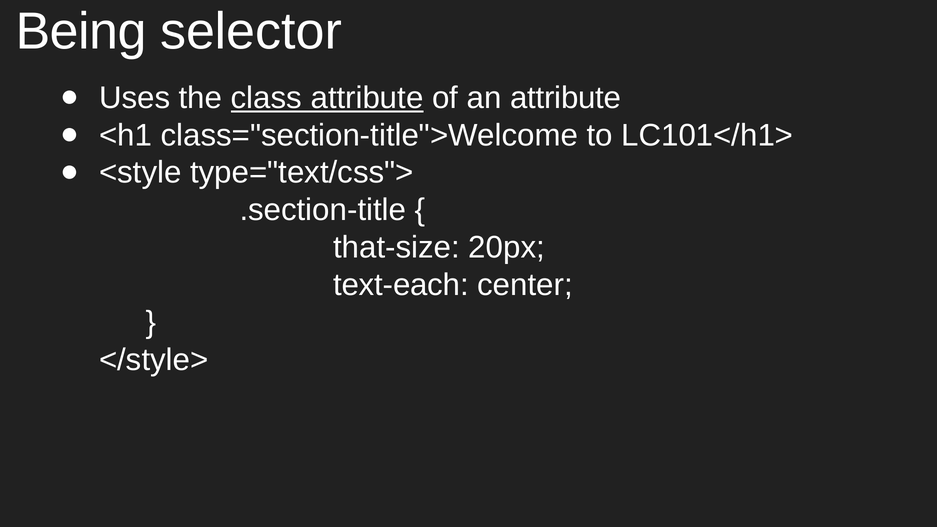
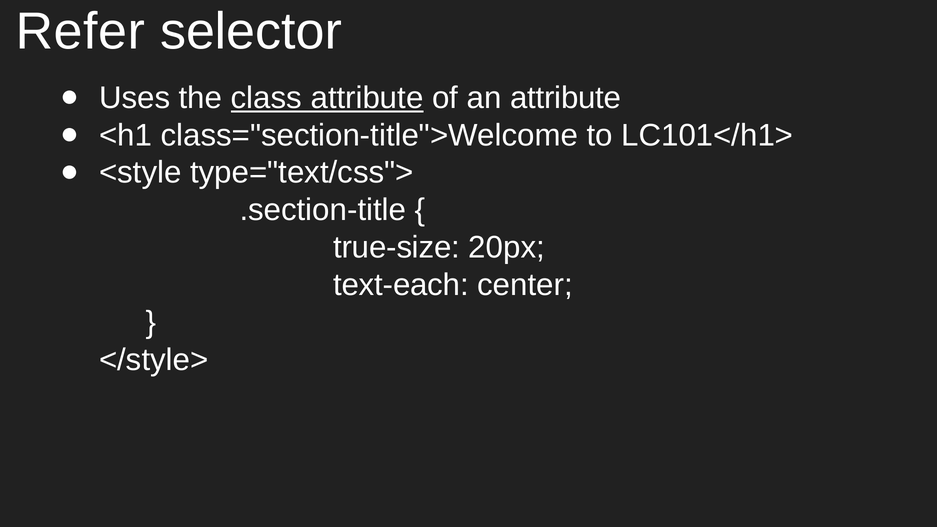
Being: Being -> Refer
that-size: that-size -> true-size
